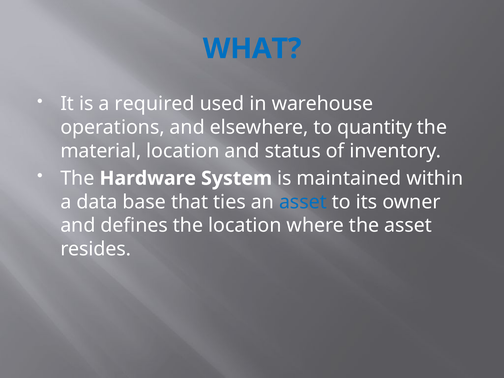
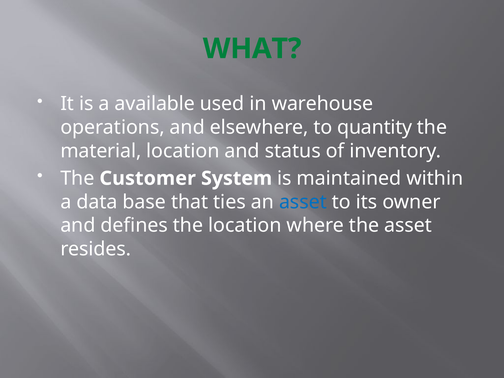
WHAT colour: blue -> green
required: required -> available
Hardware: Hardware -> Customer
